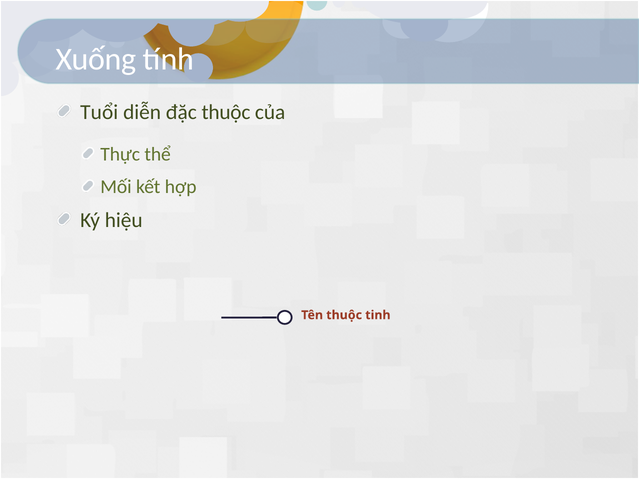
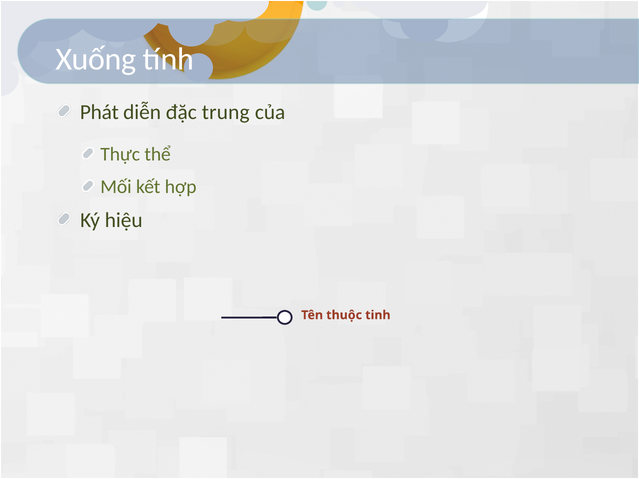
Tuổi: Tuổi -> Phát
đặc thuộc: thuộc -> trung
